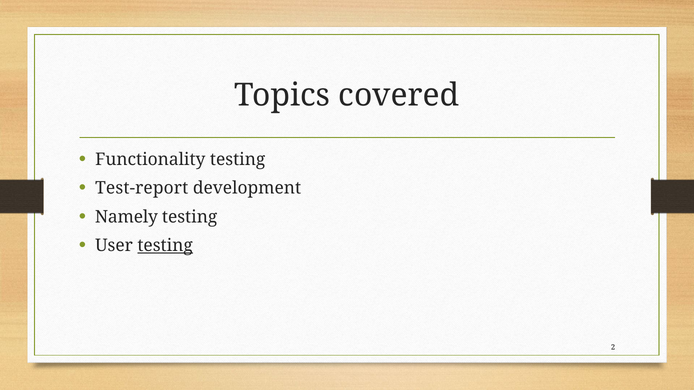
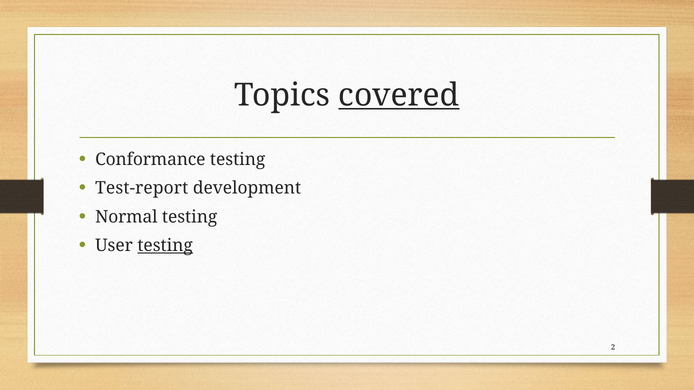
covered underline: none -> present
Functionality: Functionality -> Conformance
Namely: Namely -> Normal
